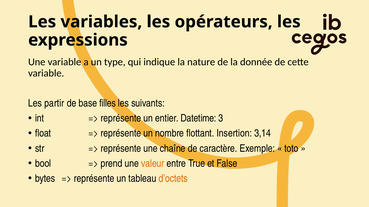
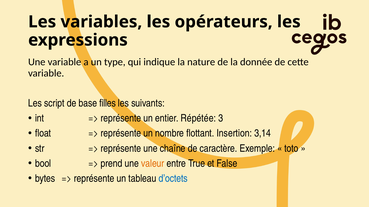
partir: partir -> script
Datetime: Datetime -> Répétée
d’octets colour: orange -> blue
